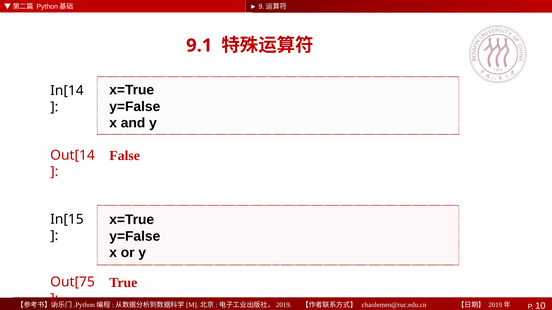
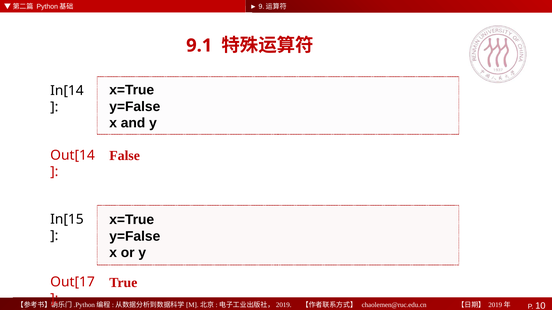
Out[75: Out[75 -> Out[17
